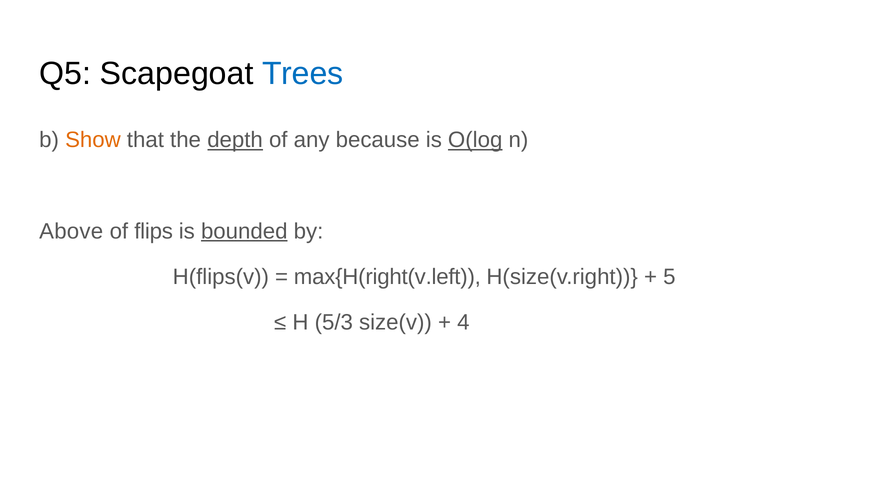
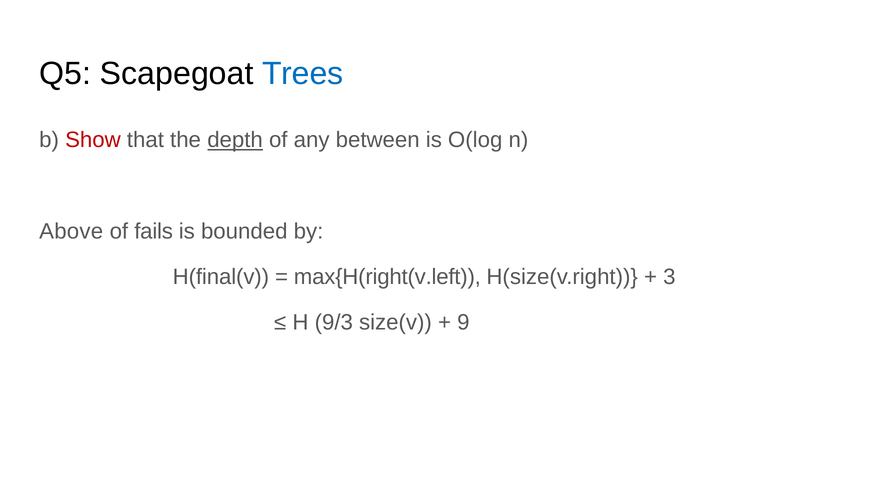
Show colour: orange -> red
because: because -> between
O(log underline: present -> none
flips: flips -> fails
bounded underline: present -> none
H(flips(v: H(flips(v -> H(final(v
5: 5 -> 3
5/3: 5/3 -> 9/3
4: 4 -> 9
